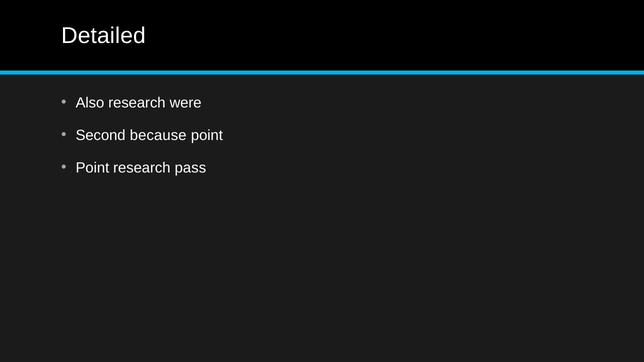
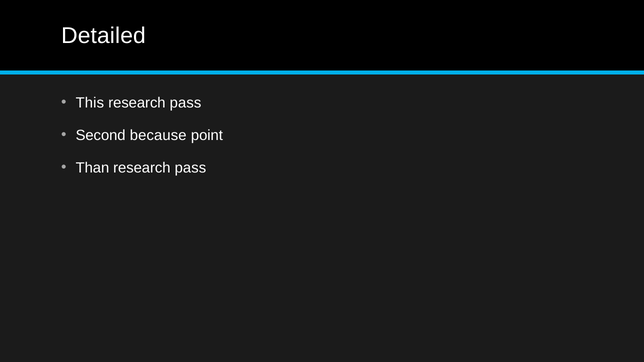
Also: Also -> This
were at (186, 103): were -> pass
Point at (92, 168): Point -> Than
